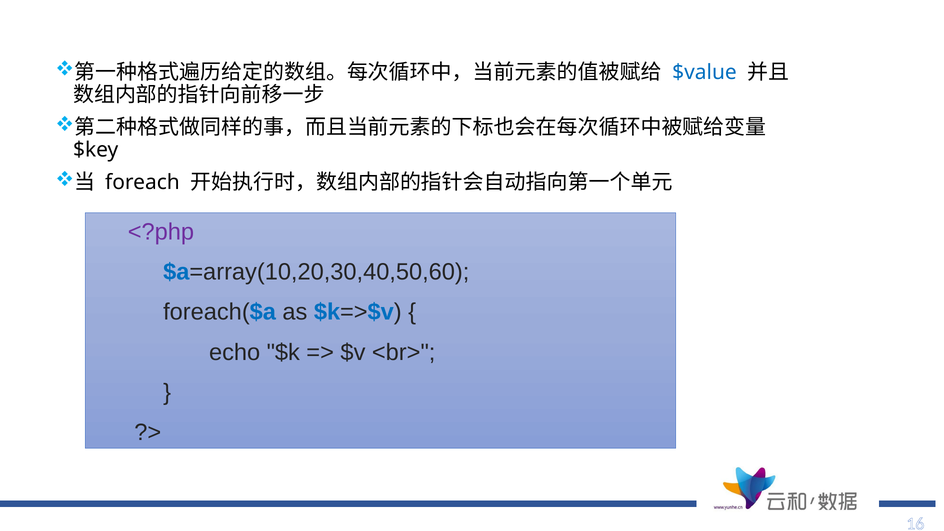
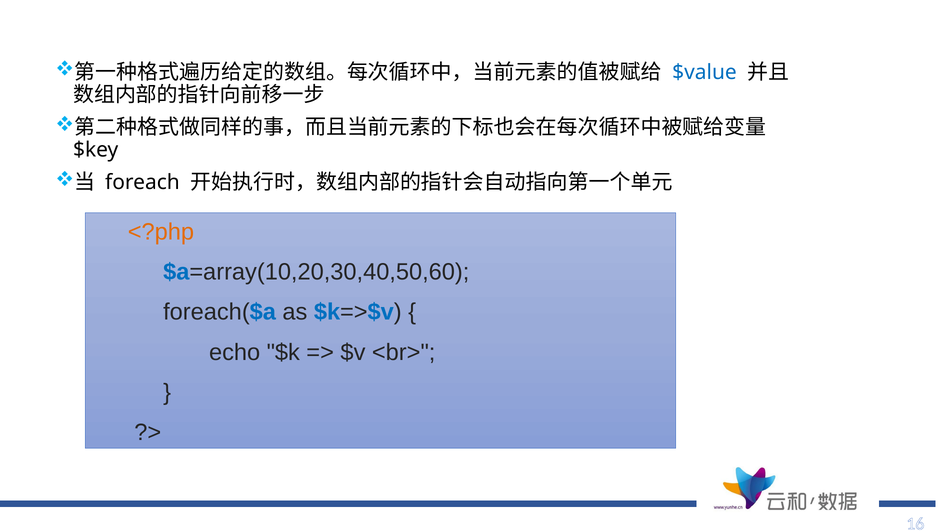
<?php colour: purple -> orange
